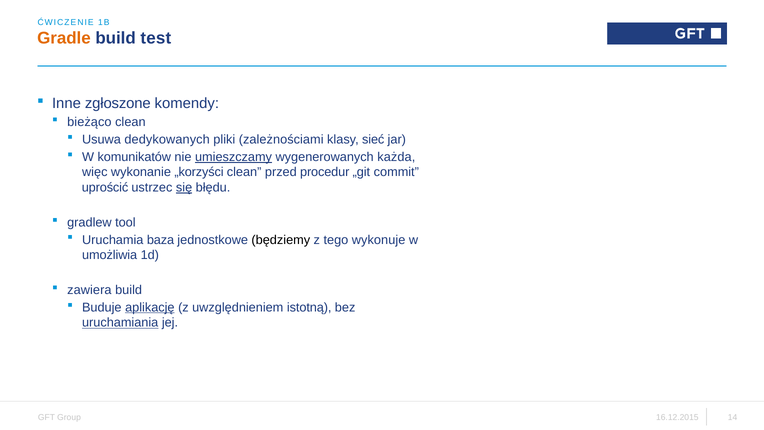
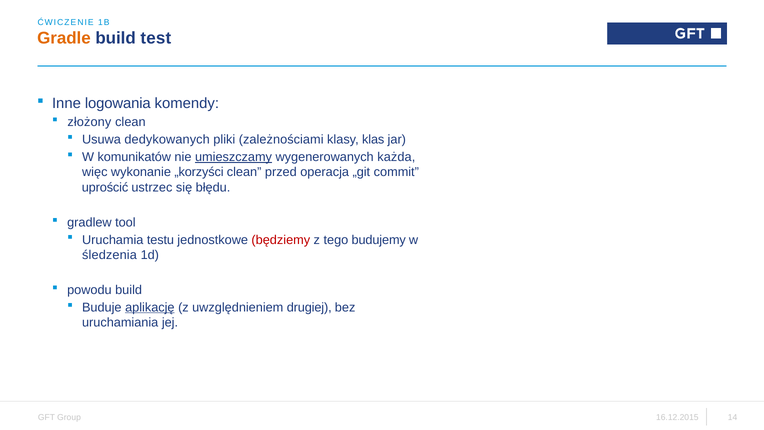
zgłoszone: zgłoszone -> logowania
bieżąco: bieżąco -> złożony
sieć: sieć -> klas
procedur: procedur -> operacja
się underline: present -> none
baza: baza -> testu
będziemy colour: black -> red
wykonuje: wykonuje -> budujemy
umożliwia: umożliwia -> śledzenia
zawiera: zawiera -> powodu
istotną: istotną -> drugiej
uruchamiania underline: present -> none
